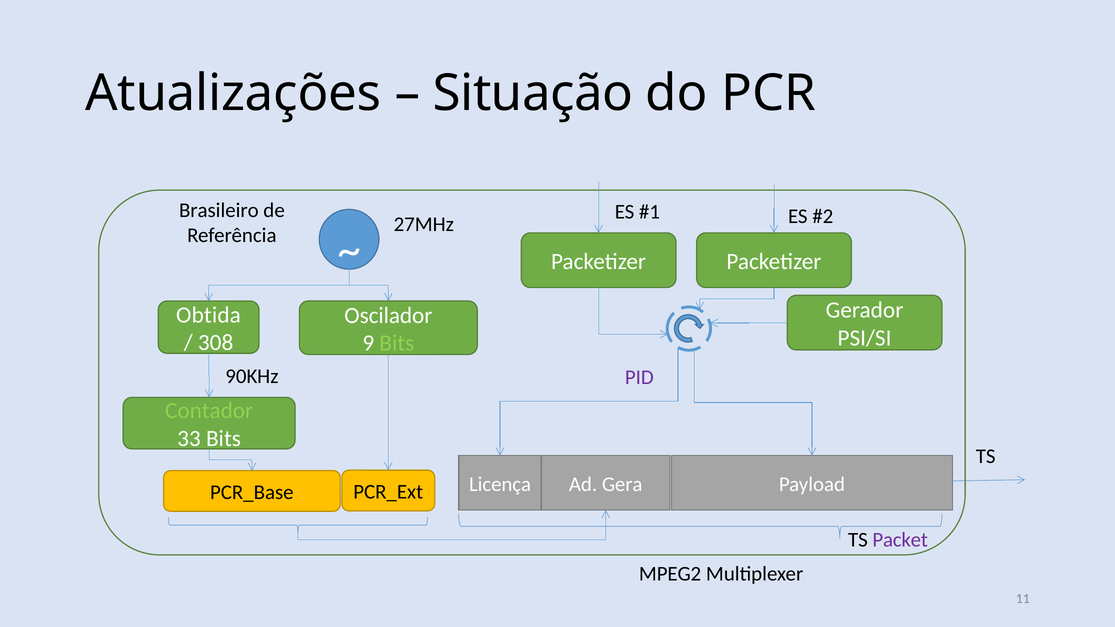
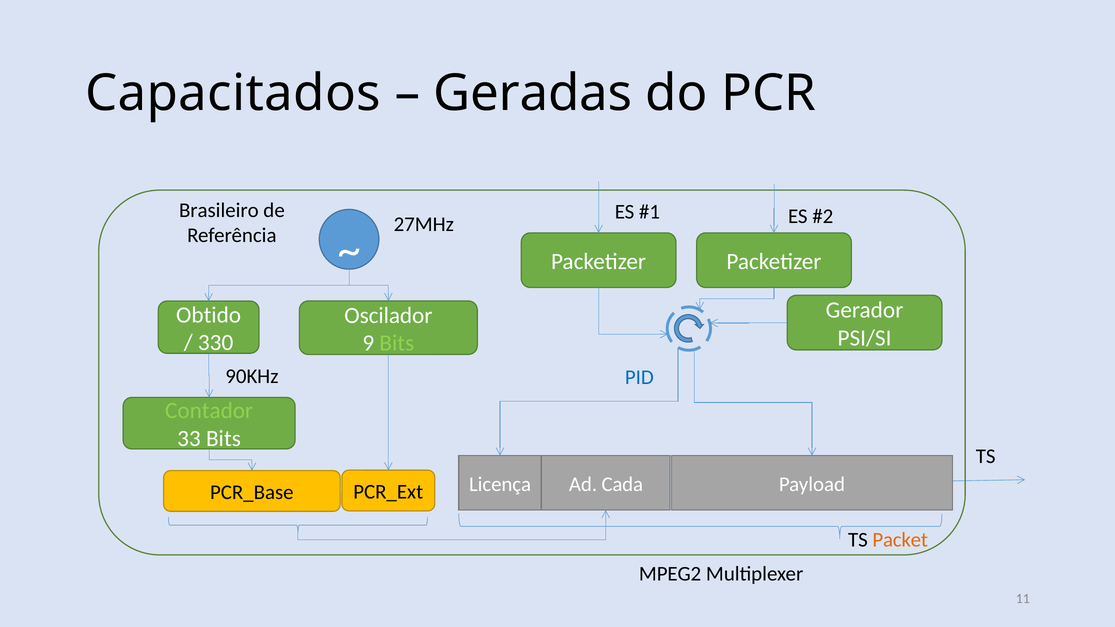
Atualizações: Atualizações -> Capacitados
Situação: Situação -> Geradas
Obtida: Obtida -> Obtido
308: 308 -> 330
PID colour: purple -> blue
Gera: Gera -> Cada
Packet colour: purple -> orange
